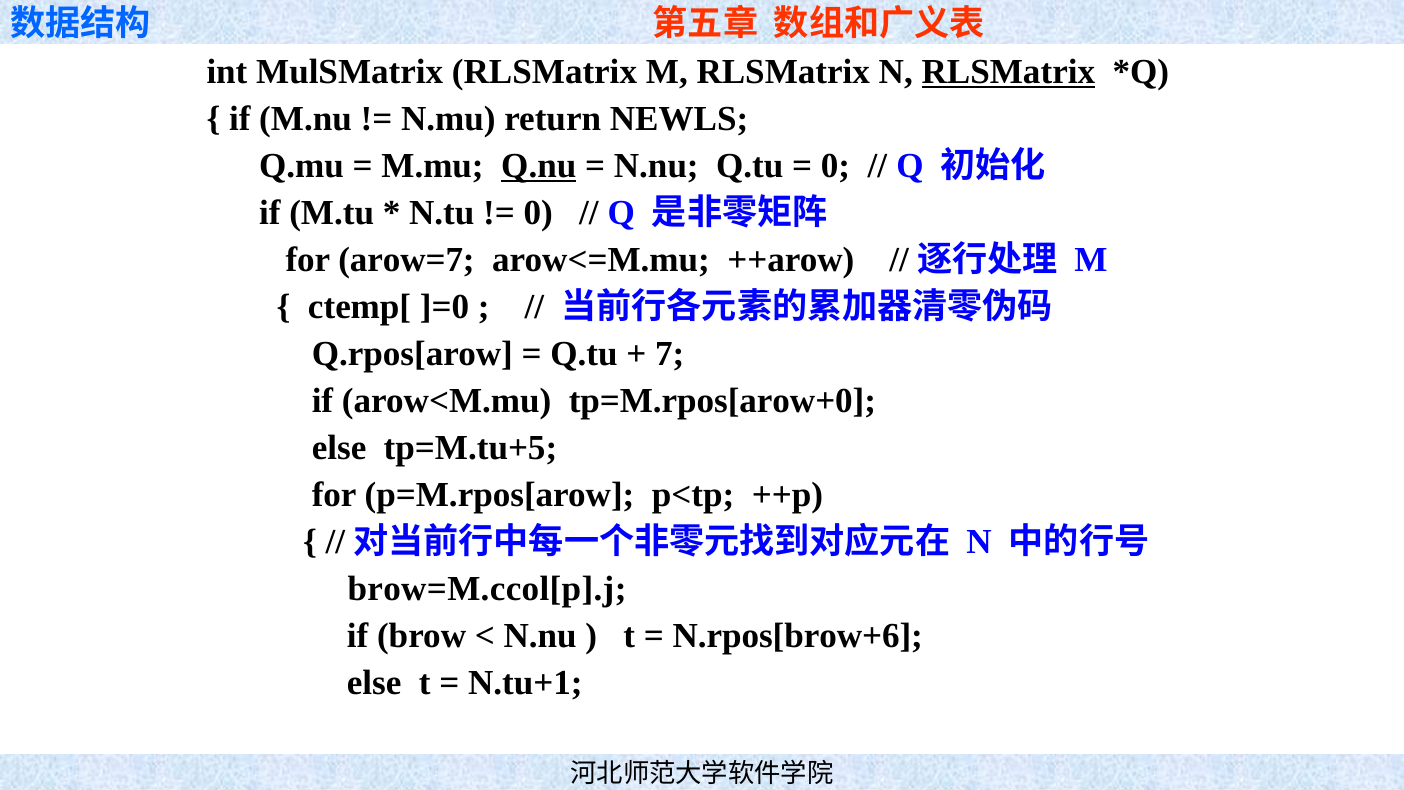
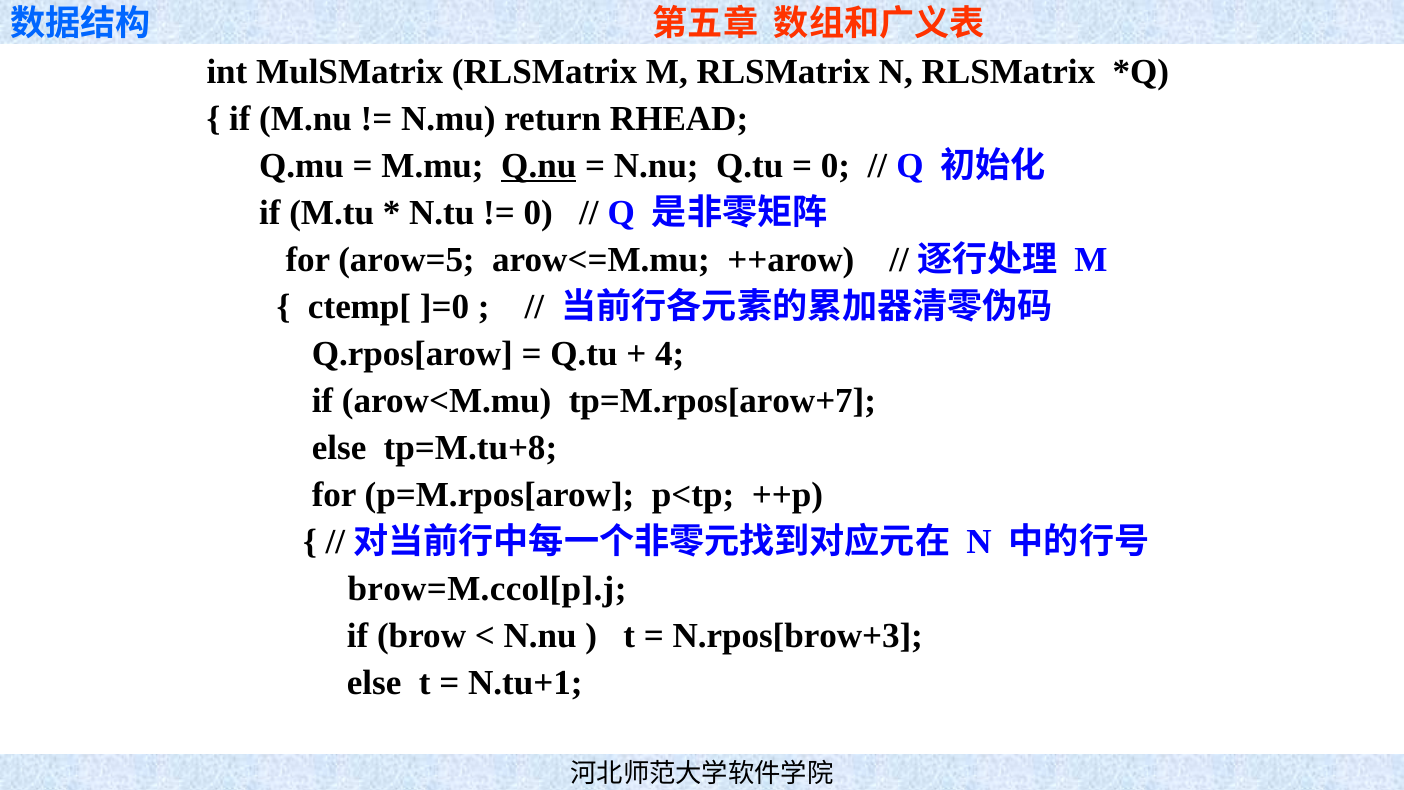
RLSMatrix at (1008, 72) underline: present -> none
NEWLS: NEWLS -> RHEAD
arow=7: arow=7 -> arow=5
7: 7 -> 4
tp=M.rpos[arow+0: tp=M.rpos[arow+0 -> tp=M.rpos[arow+7
tp=M.tu+5: tp=M.tu+5 -> tp=M.tu+8
N.rpos[brow+6: N.rpos[brow+6 -> N.rpos[brow+3
